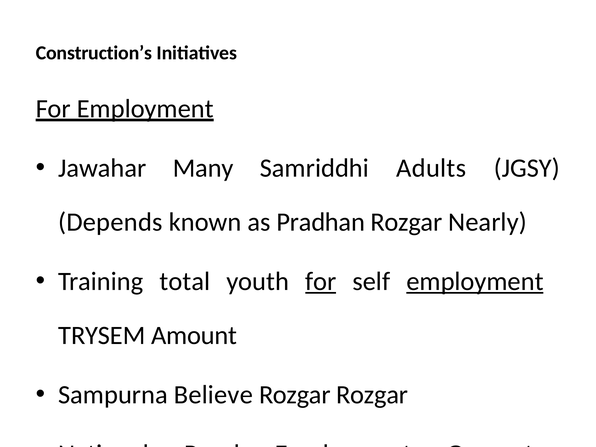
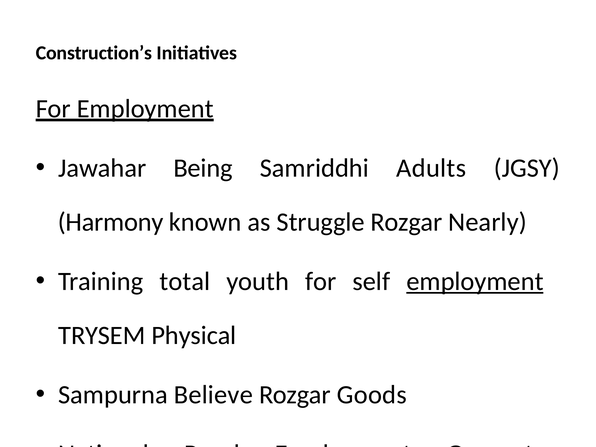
Many: Many -> Being
Depends: Depends -> Harmony
Pradhan: Pradhan -> Struggle
for at (321, 281) underline: present -> none
Amount: Amount -> Physical
Rozgar Rozgar: Rozgar -> Goods
